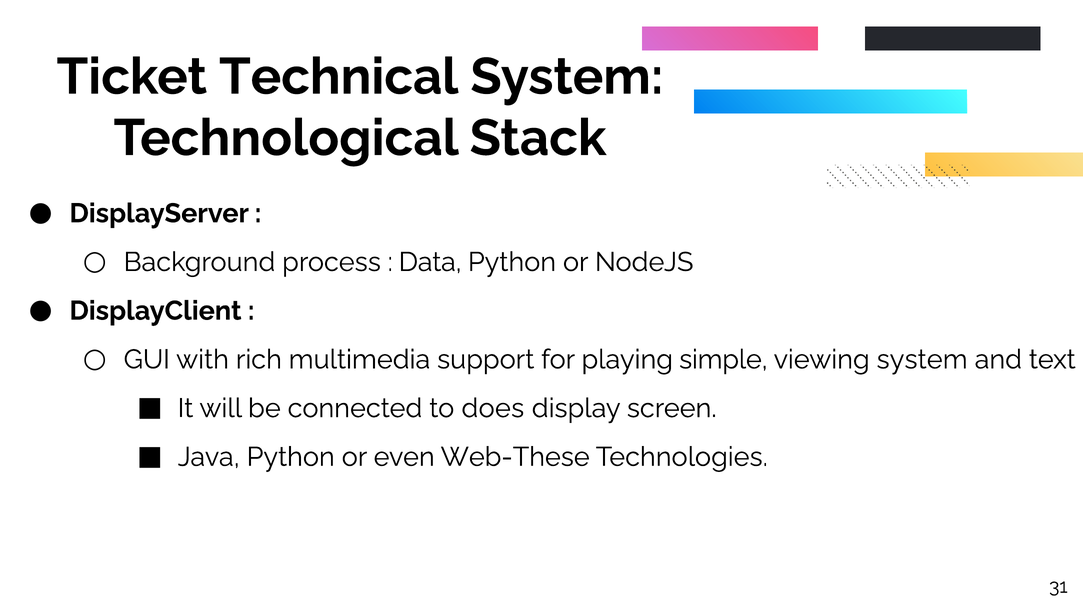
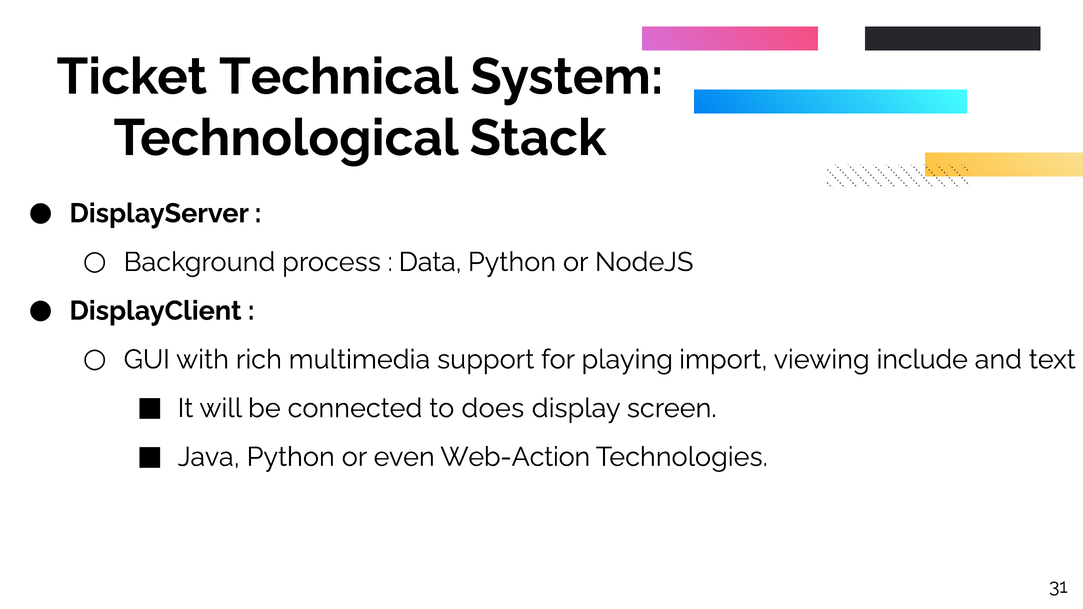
simple: simple -> import
viewing system: system -> include
Web-These: Web-These -> Web-Action
